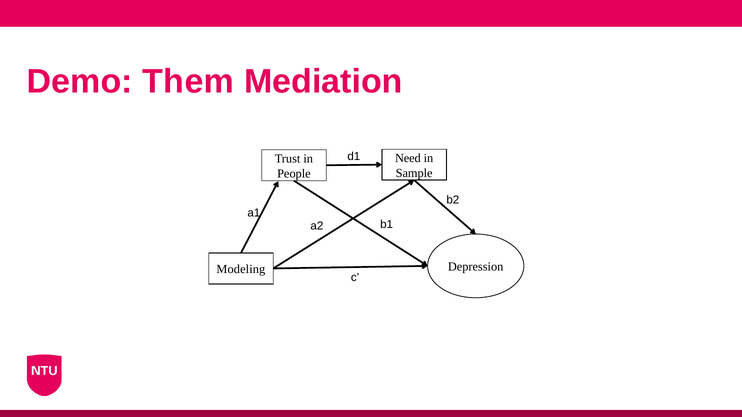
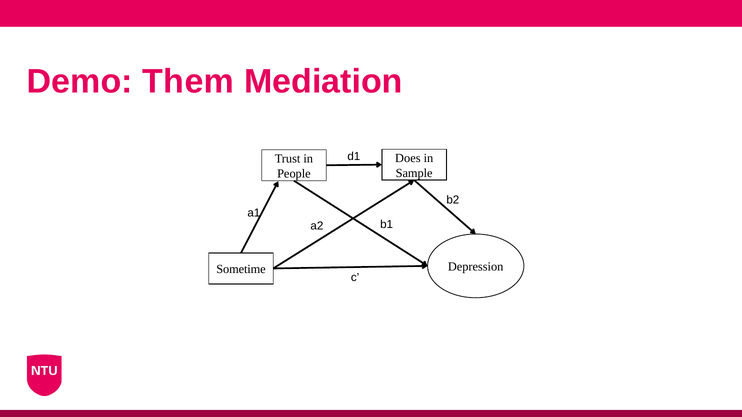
Need: Need -> Does
Modeling: Modeling -> Sometime
